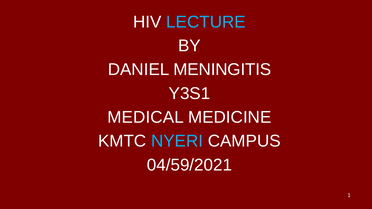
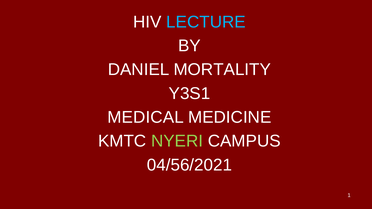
MENINGITIS: MENINGITIS -> MORTALITY
NYERI colour: light blue -> light green
04/59/2021: 04/59/2021 -> 04/56/2021
